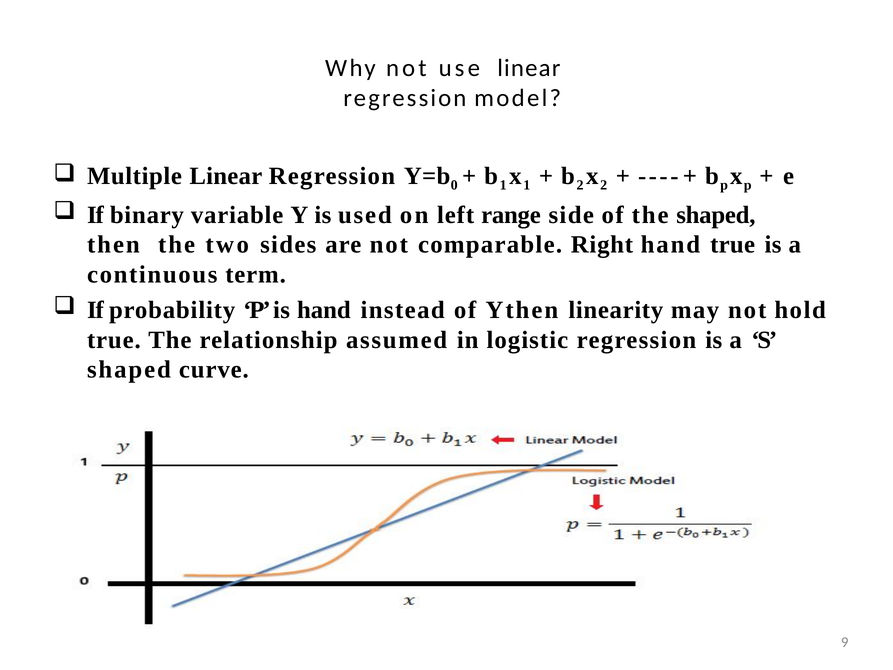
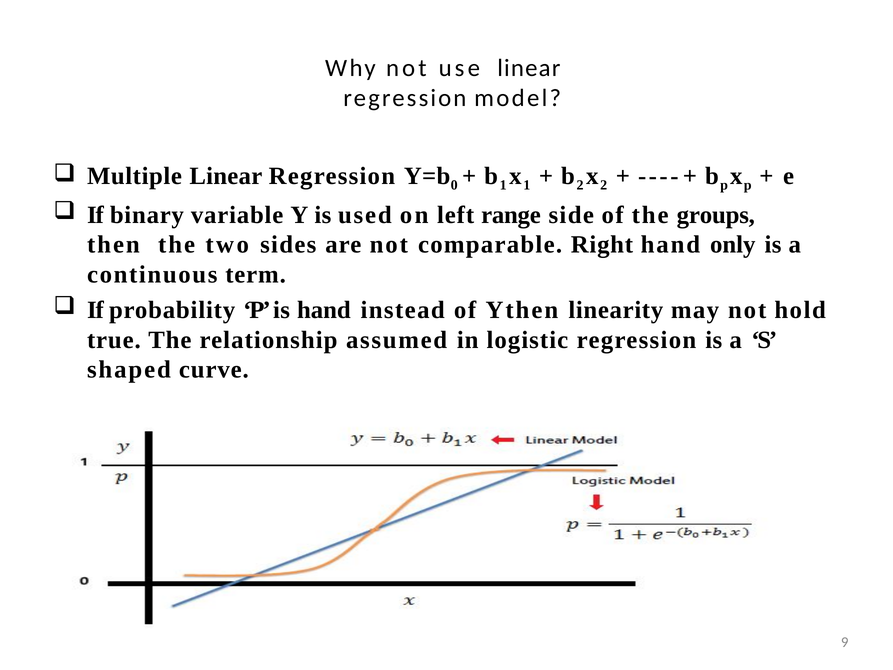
the shaped: shaped -> groups
hand true: true -> only
